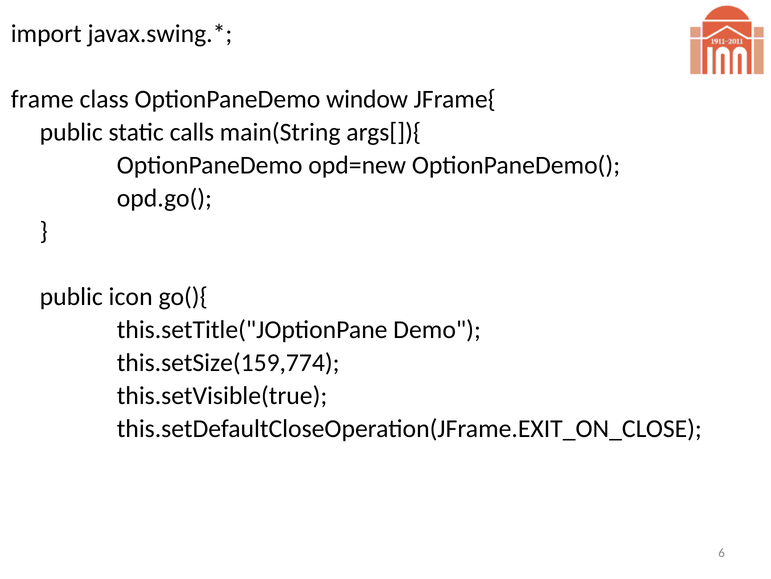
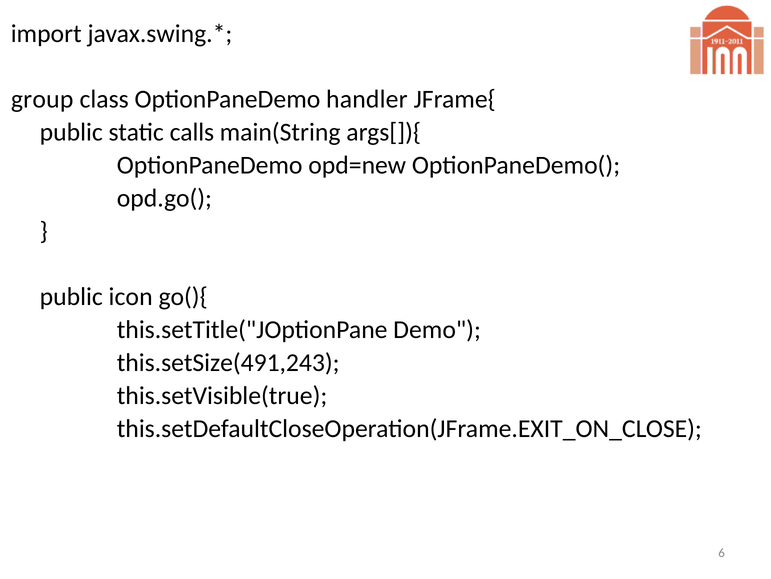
frame: frame -> group
window: window -> handler
this.setSize(159,774: this.setSize(159,774 -> this.setSize(491,243
